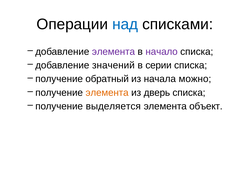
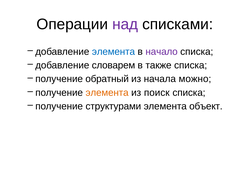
над colour: blue -> purple
элемента at (113, 52) colour: purple -> blue
значений: значений -> словарем
серии: серии -> также
дверь: дверь -> поиск
выделяется: выделяется -> структурами
